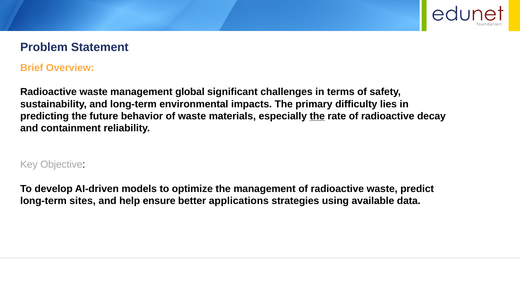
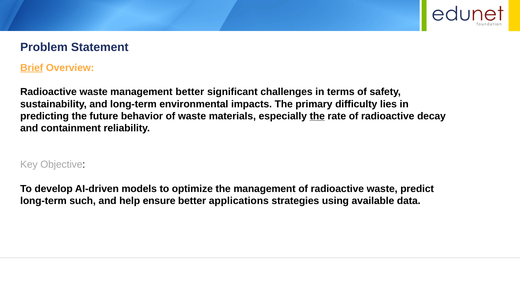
Brief underline: none -> present
management global: global -> better
sites: sites -> such
